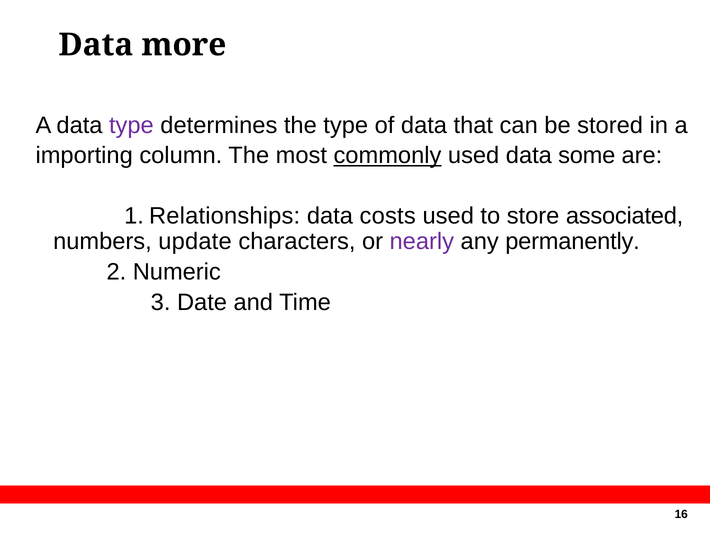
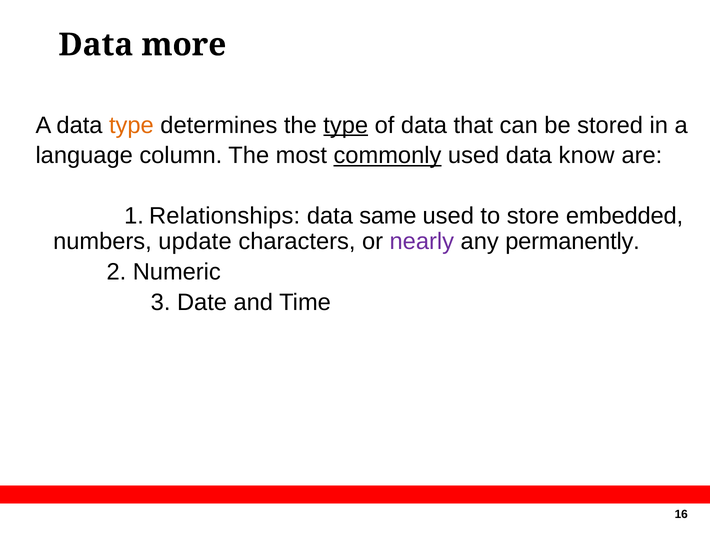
type at (131, 125) colour: purple -> orange
type at (346, 125) underline: none -> present
importing: importing -> language
some: some -> know
costs: costs -> same
associated: associated -> embedded
